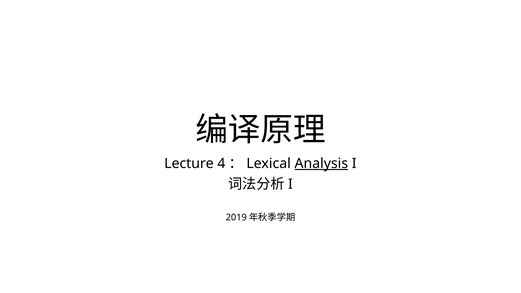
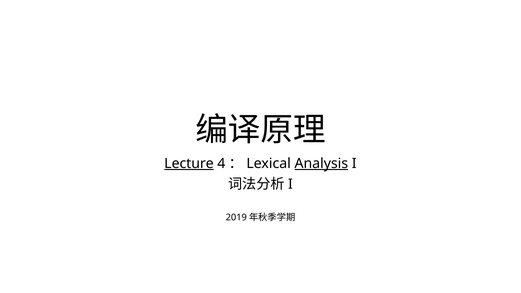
Lecture underline: none -> present
